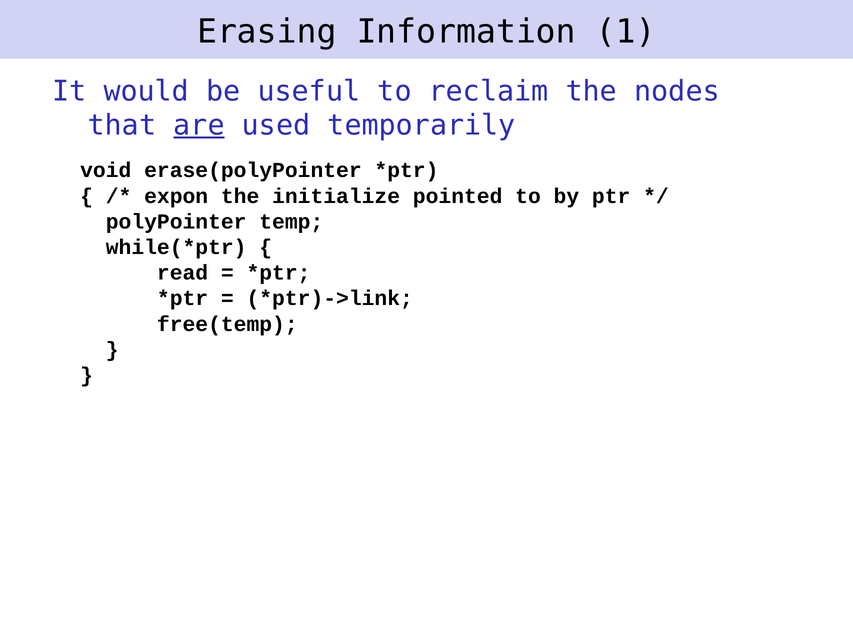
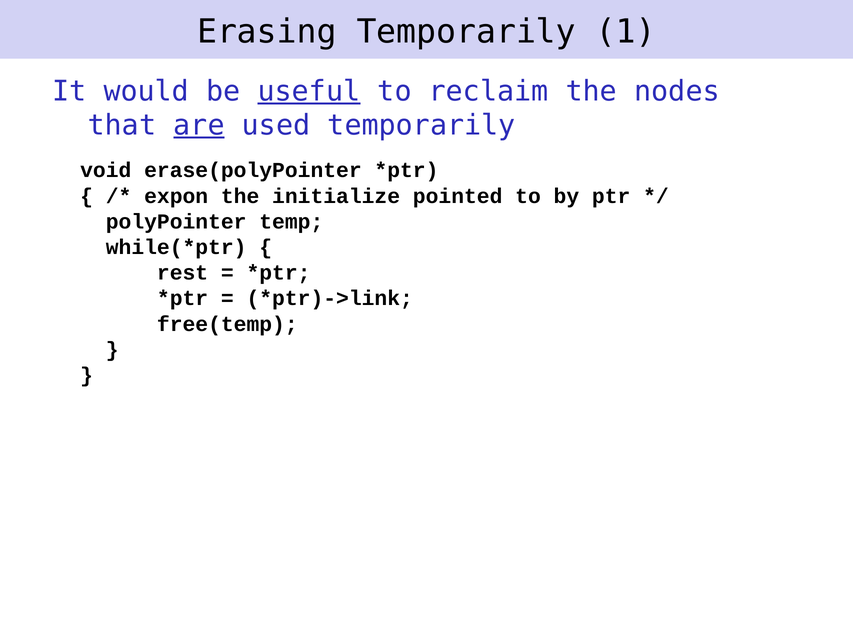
Erasing Information: Information -> Temporarily
useful underline: none -> present
read: read -> rest
